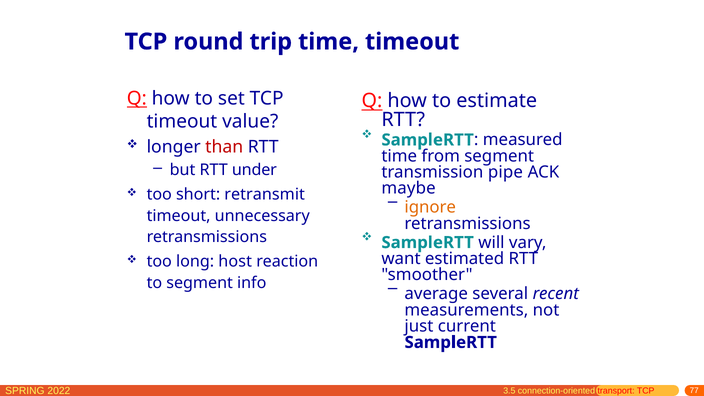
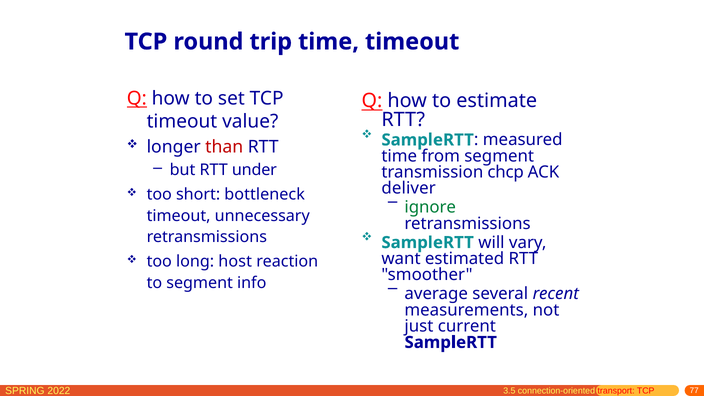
pipe: pipe -> chcp
maybe: maybe -> deliver
retransmit: retransmit -> bottleneck
ignore colour: orange -> green
